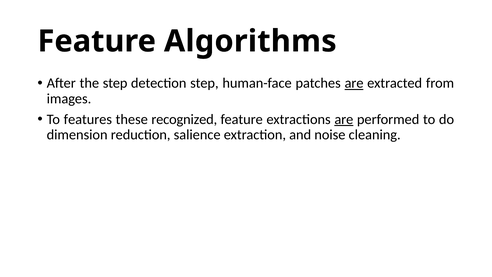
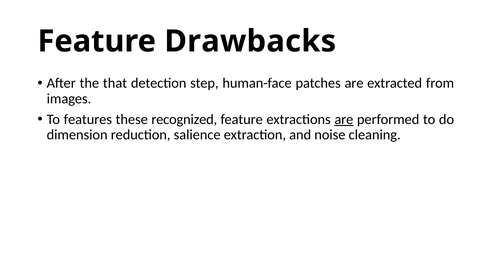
Algorithms: Algorithms -> Drawbacks
the step: step -> that
are at (354, 83) underline: present -> none
